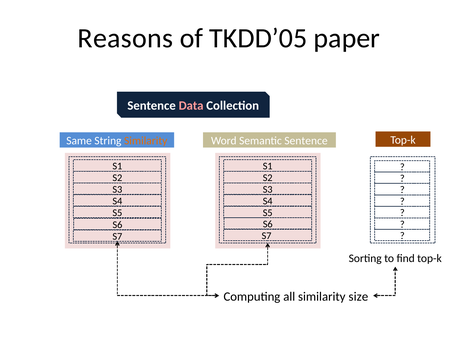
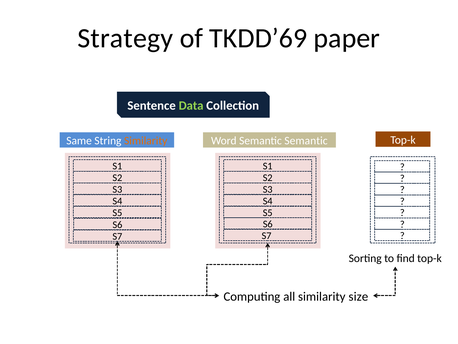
Reasons: Reasons -> Strategy
TKDD’05: TKDD’05 -> TKDD’69
Data colour: pink -> light green
Semantic Sentence: Sentence -> Semantic
